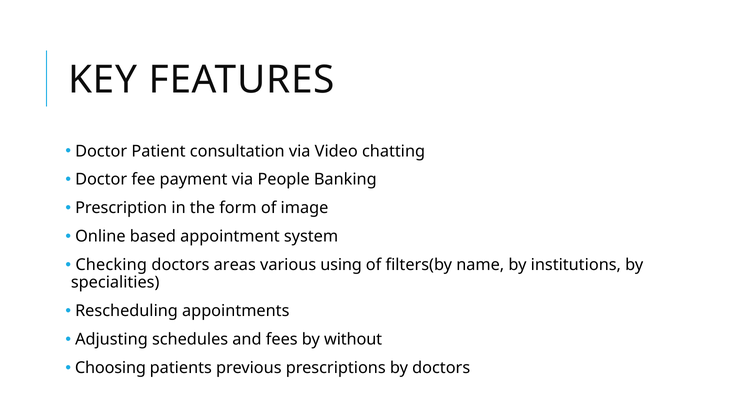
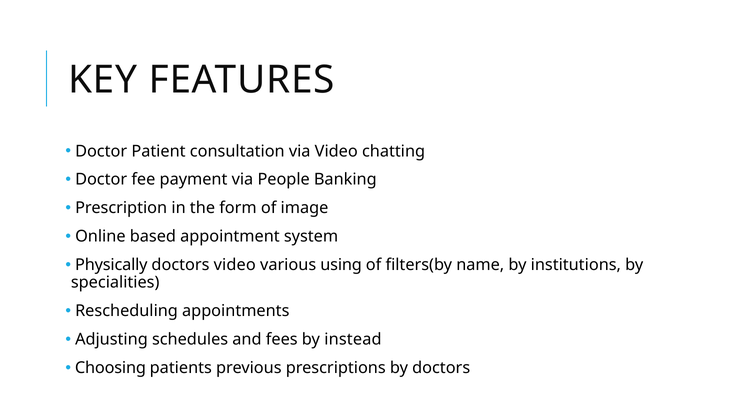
Checking: Checking -> Physically
doctors areas: areas -> video
without: without -> instead
